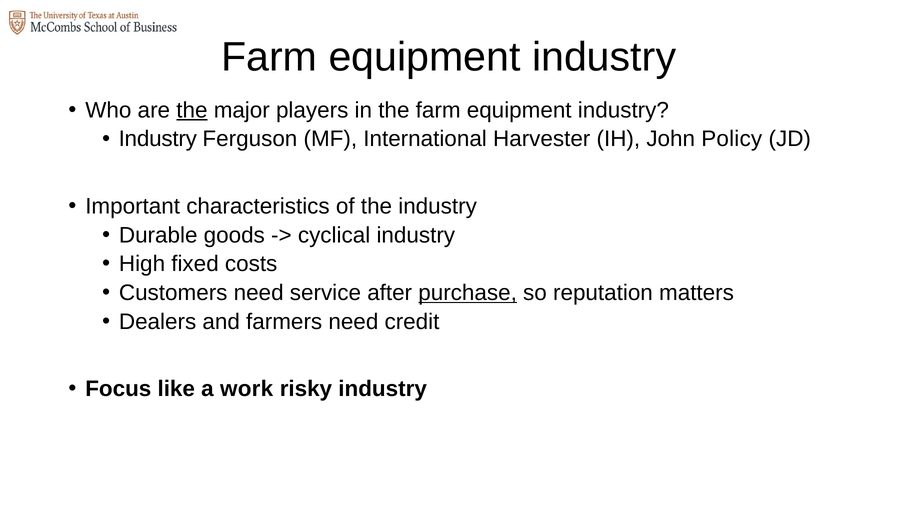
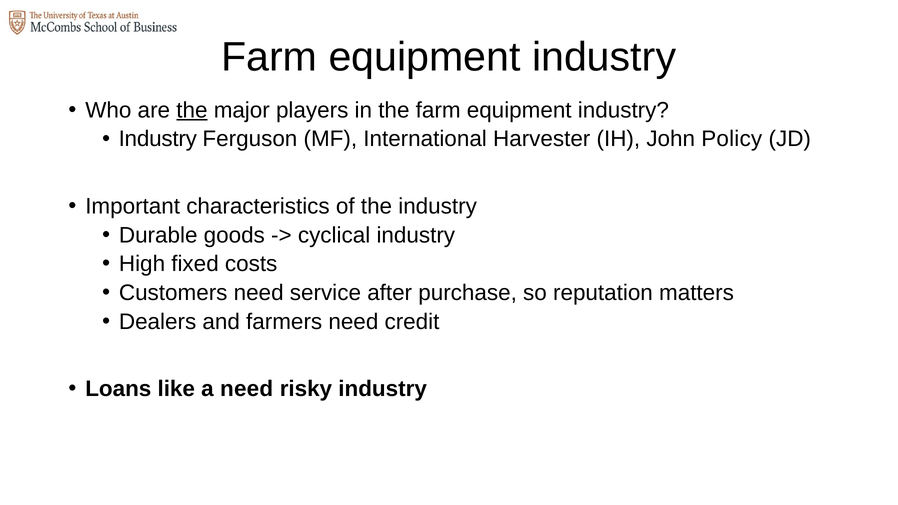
purchase underline: present -> none
Focus: Focus -> Loans
a work: work -> need
